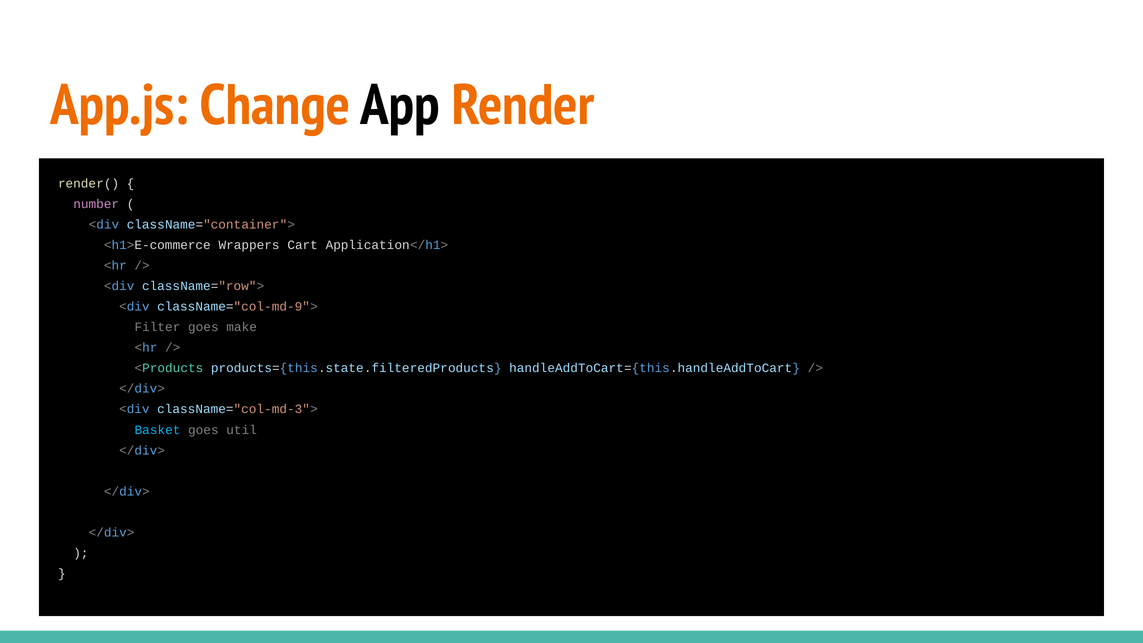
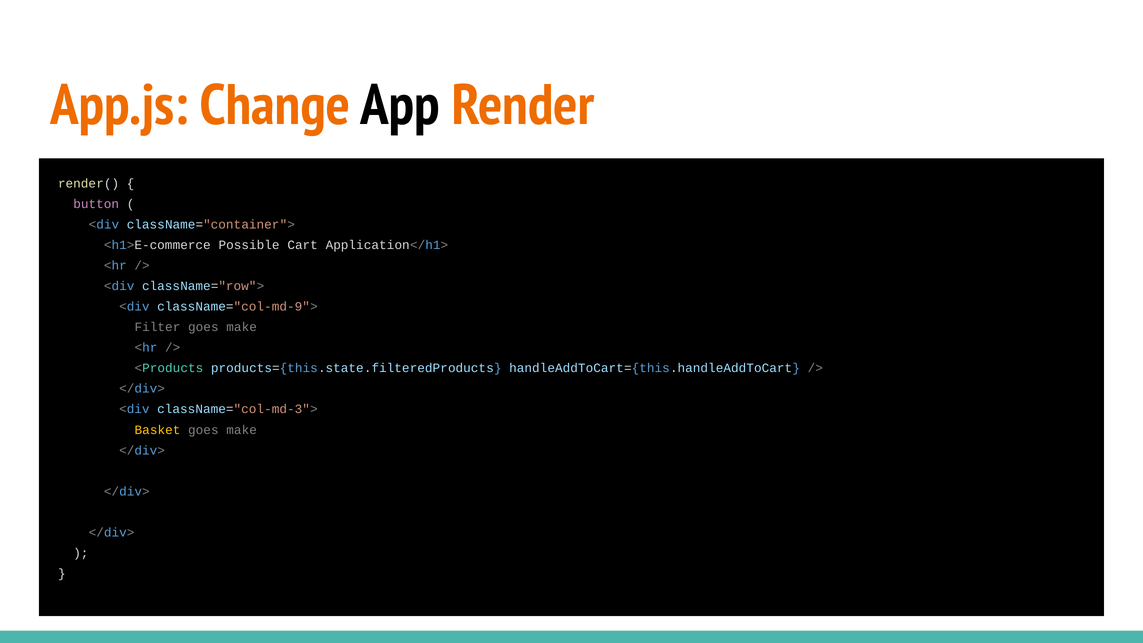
number: number -> button
Wrappers: Wrappers -> Possible
Basket colour: light blue -> yellow
util at (242, 430): util -> make
